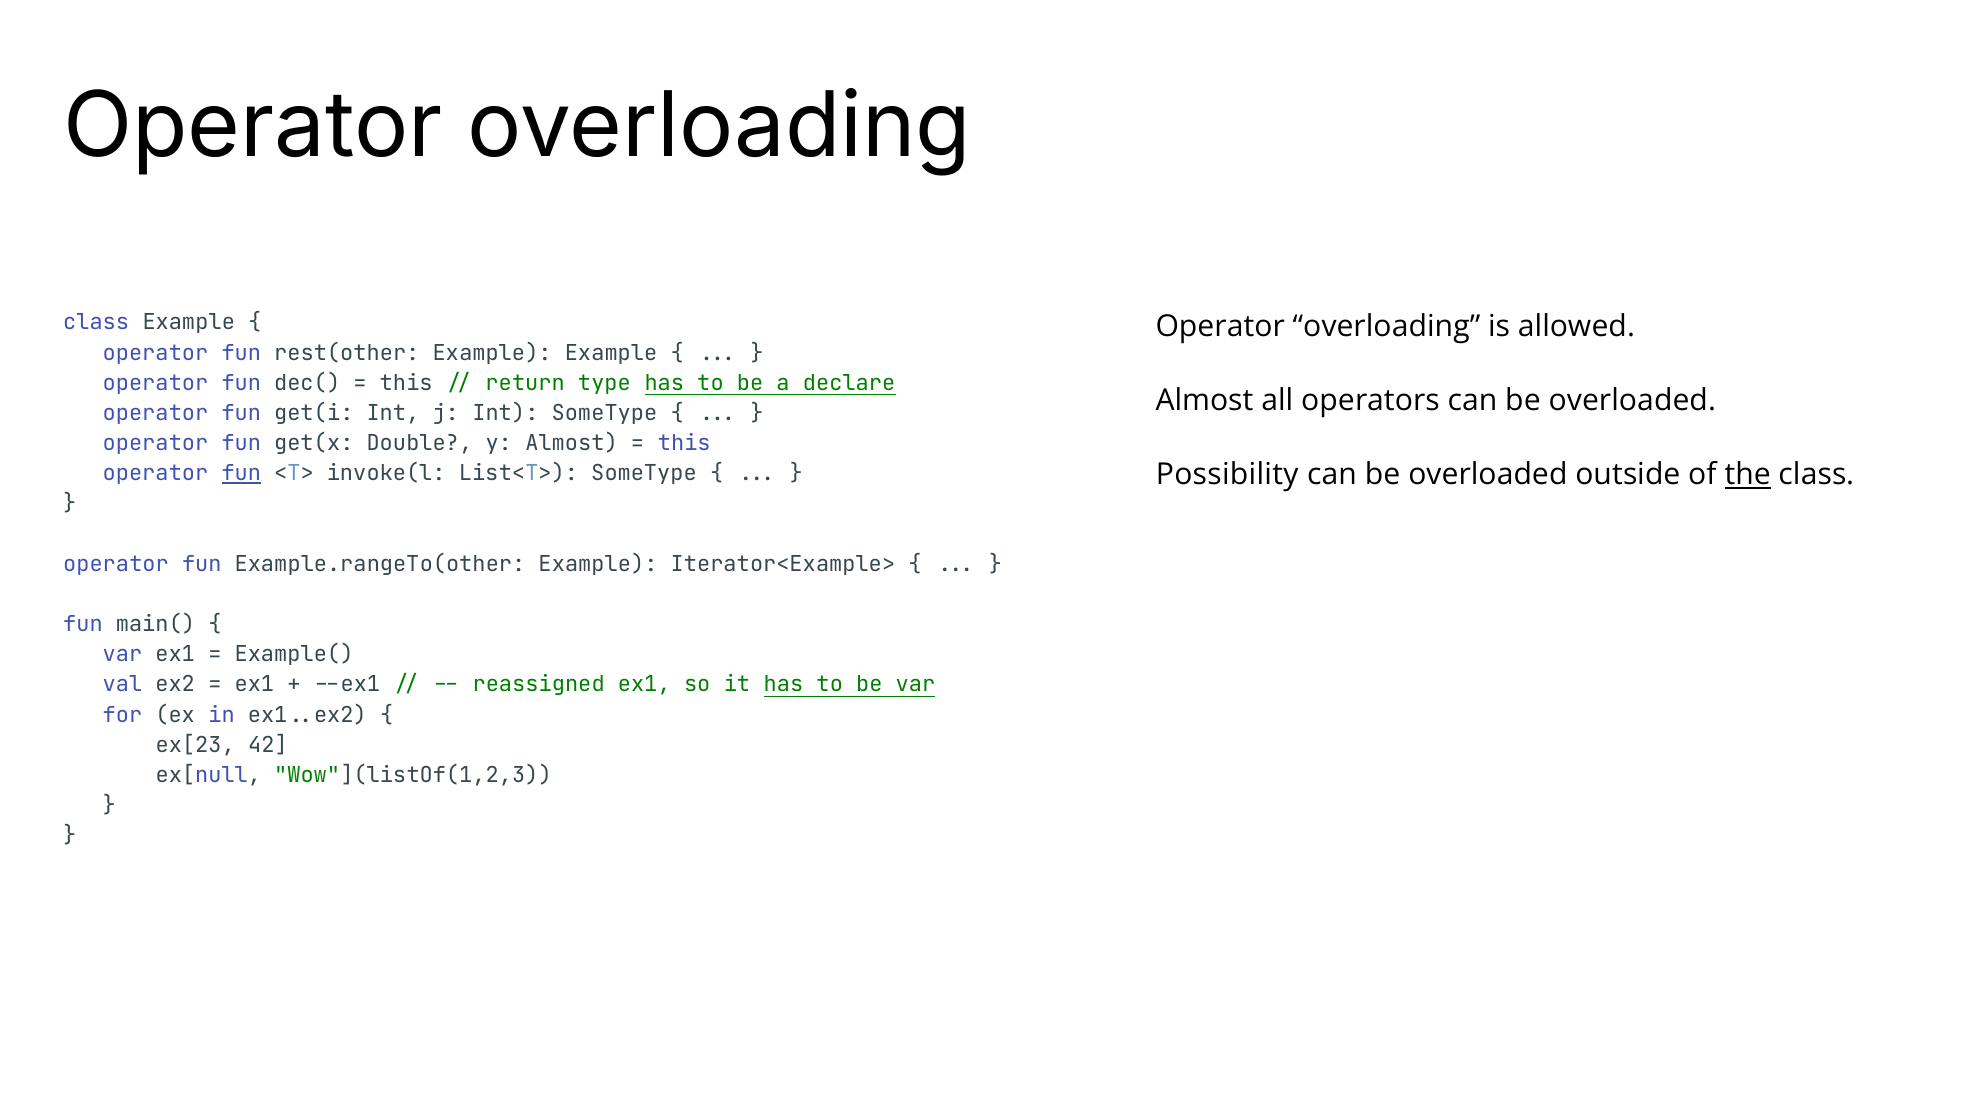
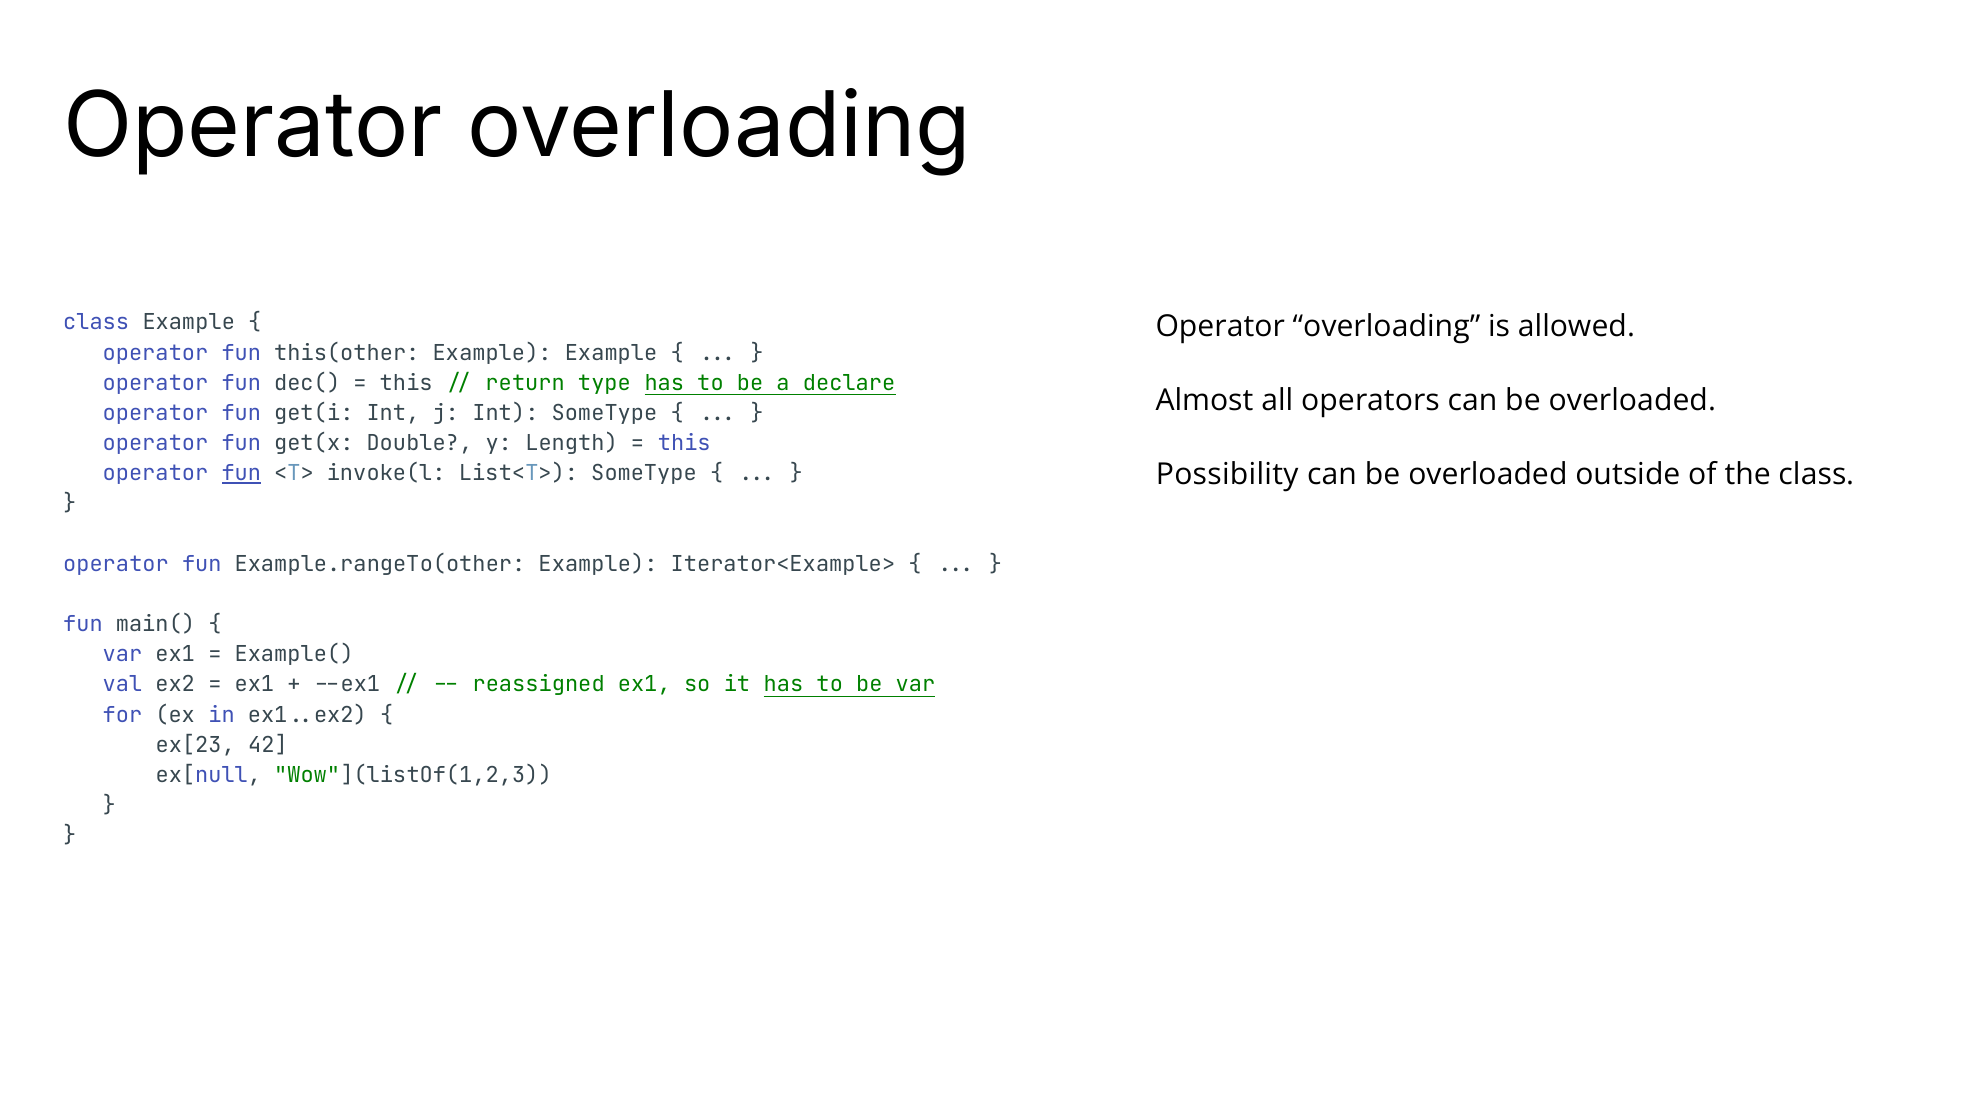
rest(other: rest(other -> this(other
y Almost: Almost -> Length
the underline: present -> none
